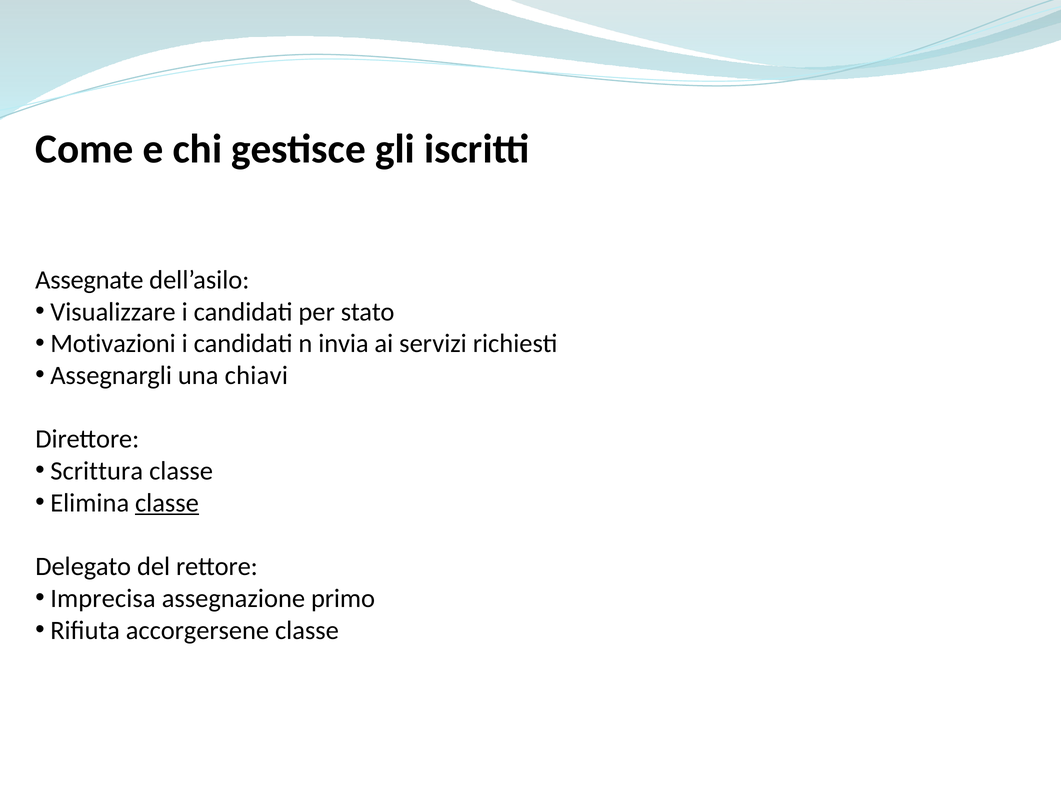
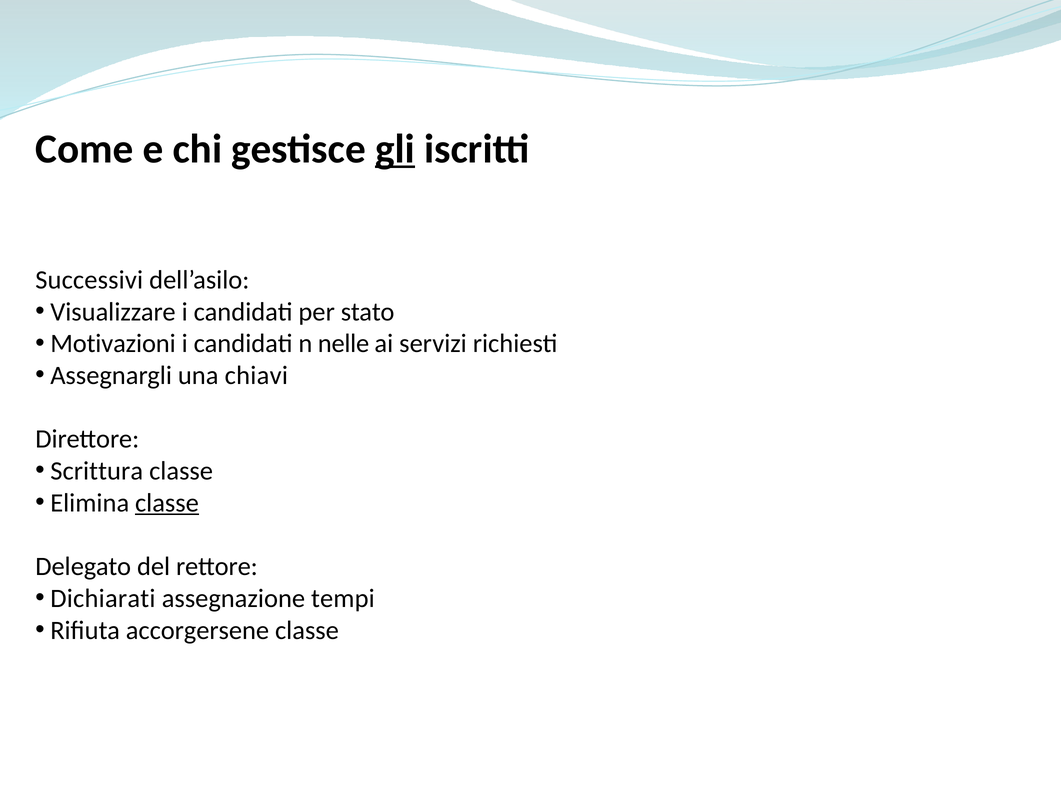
gli underline: none -> present
Assegnate: Assegnate -> Successivi
invia: invia -> nelle
Imprecisa: Imprecisa -> Dichiarati
primo: primo -> tempi
